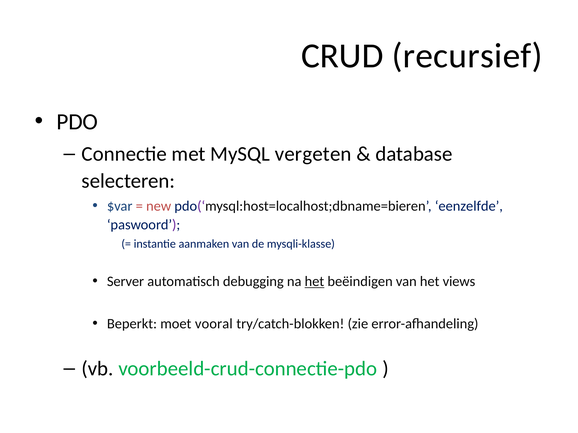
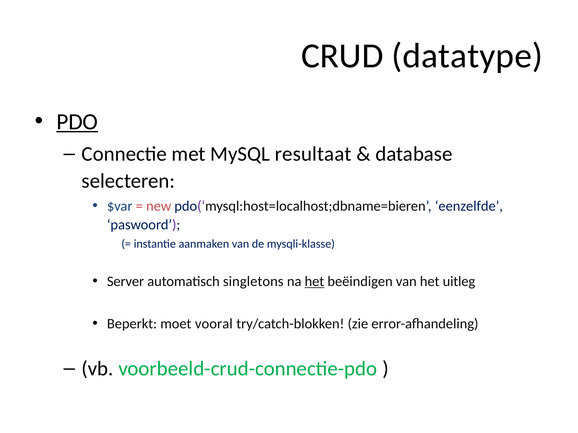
recursief: recursief -> datatype
PDO underline: none -> present
vergeten: vergeten -> resultaat
debugging: debugging -> singletons
views: views -> uitleg
